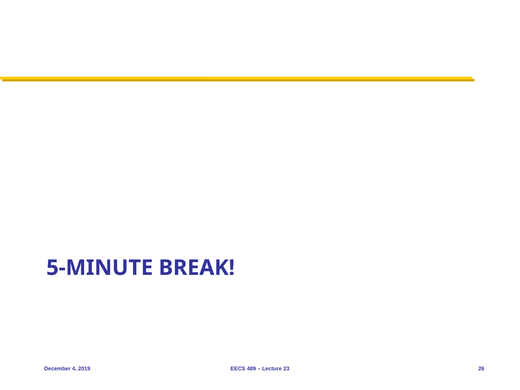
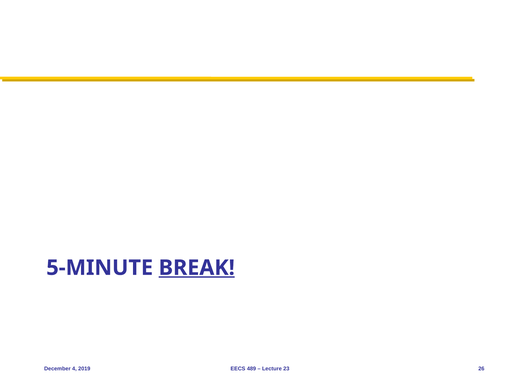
BREAK underline: none -> present
